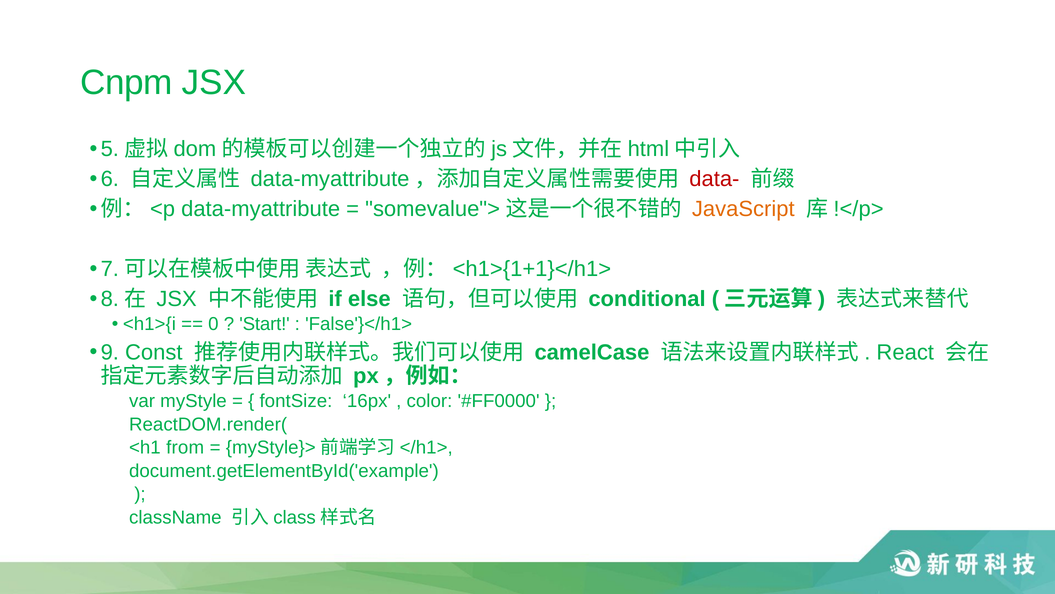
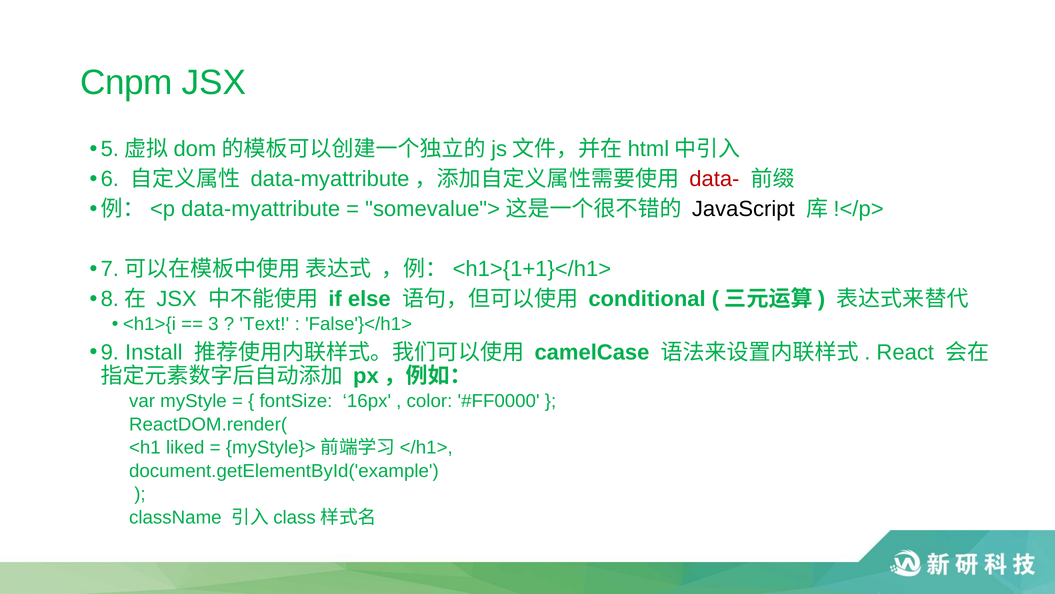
JavaScript colour: orange -> black
0: 0 -> 3
Start: Start -> Text
Const: Const -> Install
from: from -> liked
